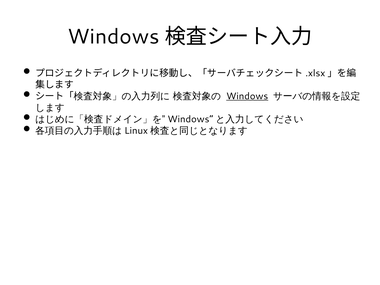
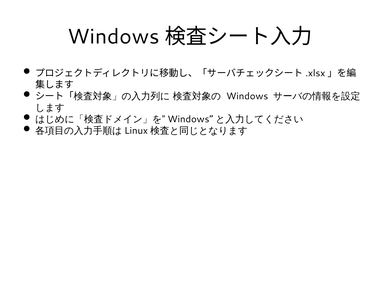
Windows underline: present -> none
